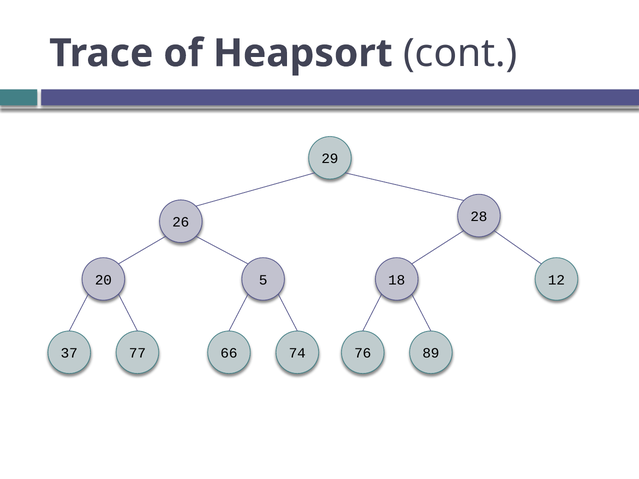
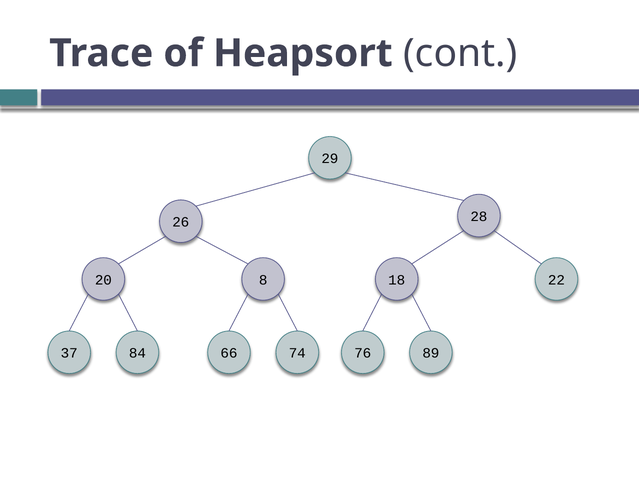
5: 5 -> 8
12: 12 -> 22
77: 77 -> 84
